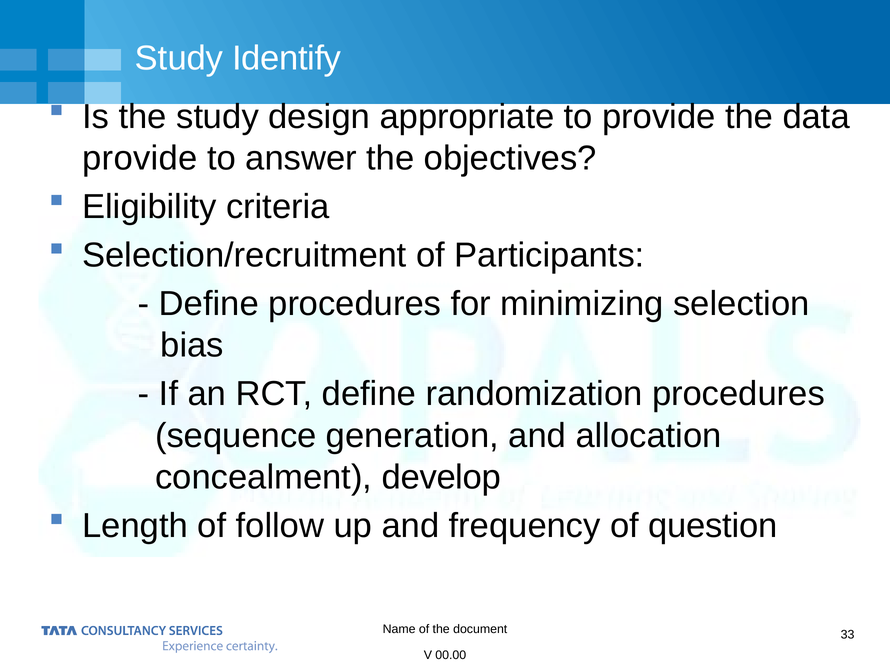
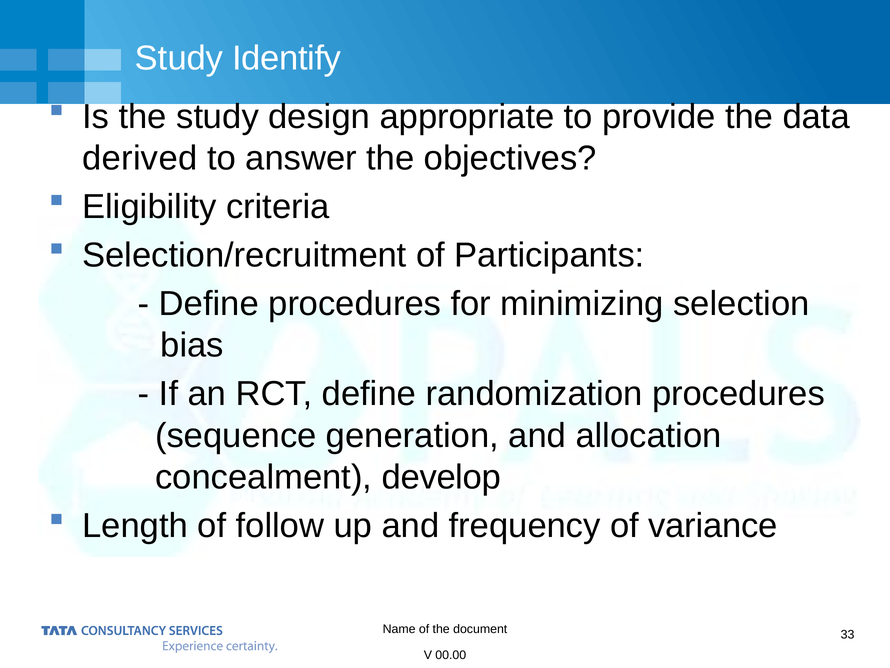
provide at (140, 158): provide -> derived
question: question -> variance
